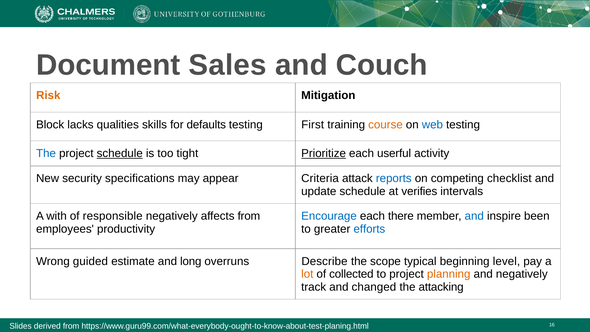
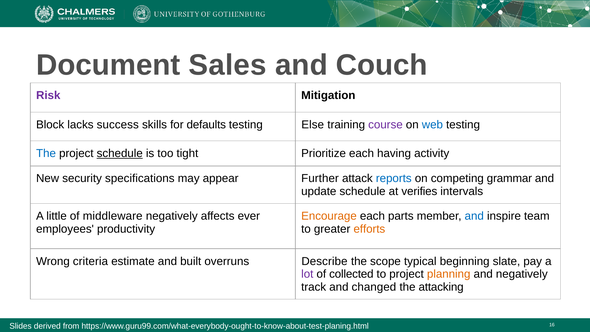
Risk colour: orange -> purple
qualities: qualities -> success
First: First -> Else
course colour: orange -> purple
Prioritize underline: present -> none
userful: userful -> having
Criteria: Criteria -> Further
checklist: checklist -> grammar
with: with -> little
responsible: responsible -> middleware
affects from: from -> ever
Encourage colour: blue -> orange
there: there -> parts
been: been -> team
efforts colour: blue -> orange
guided: guided -> criteria
long: long -> built
level: level -> slate
lot colour: orange -> purple
